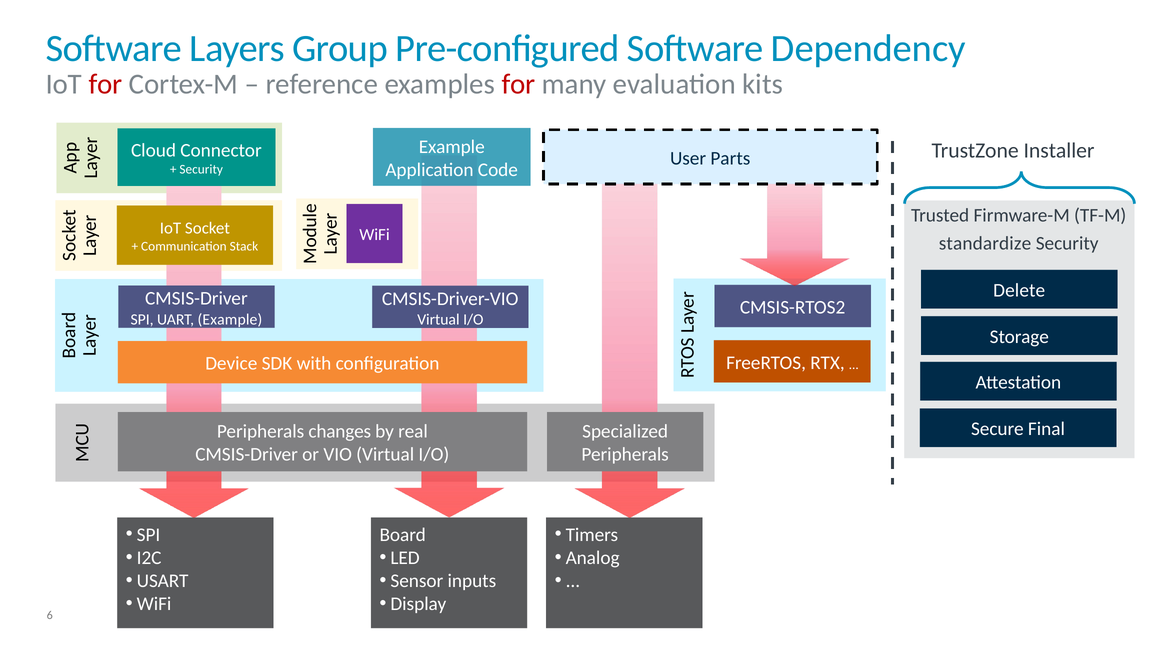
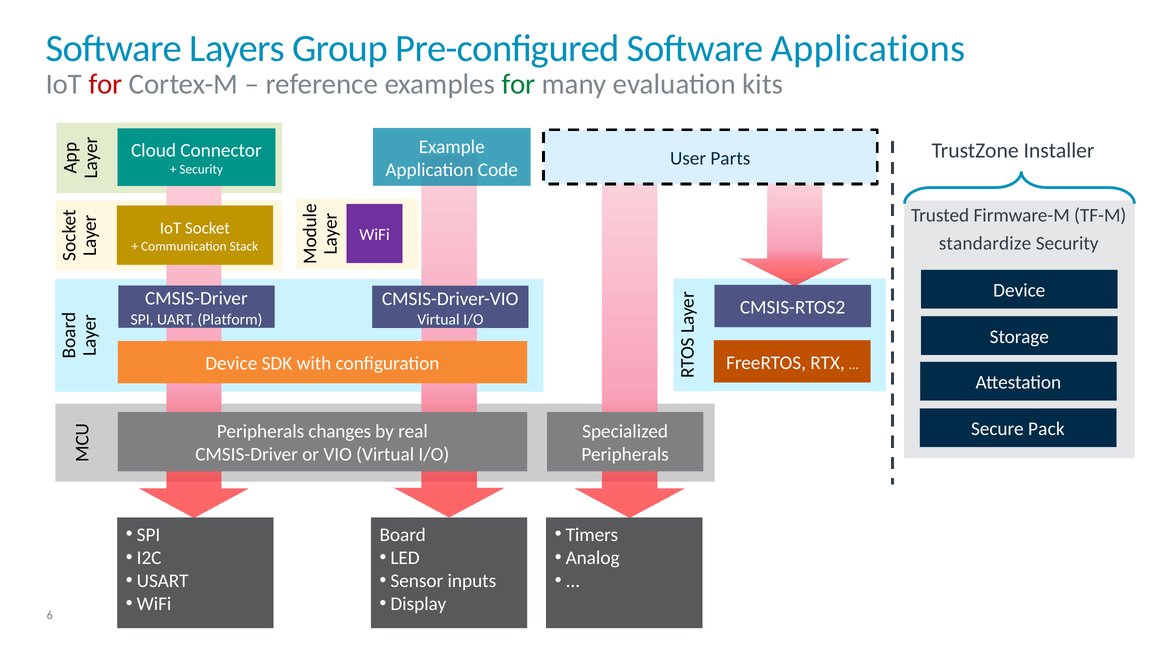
Dependency: Dependency -> Applications
for at (518, 84) colour: red -> green
Delete at (1019, 291): Delete -> Device
UART Example: Example -> Platform
Final: Final -> Pack
